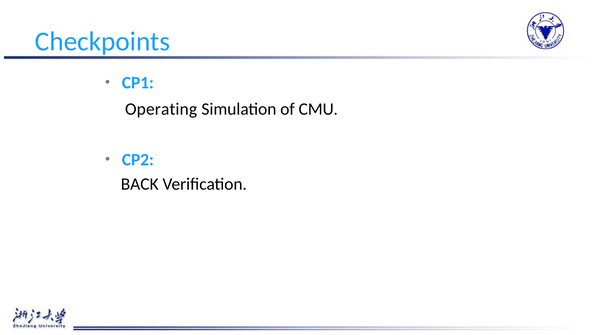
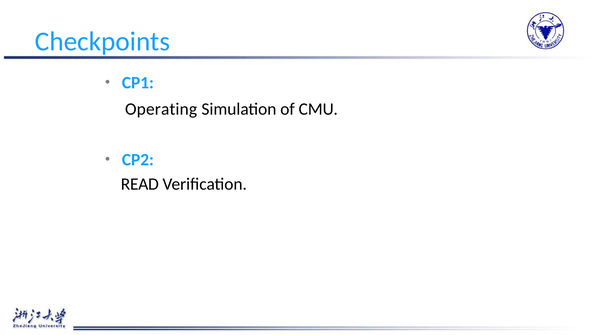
BACK: BACK -> READ
